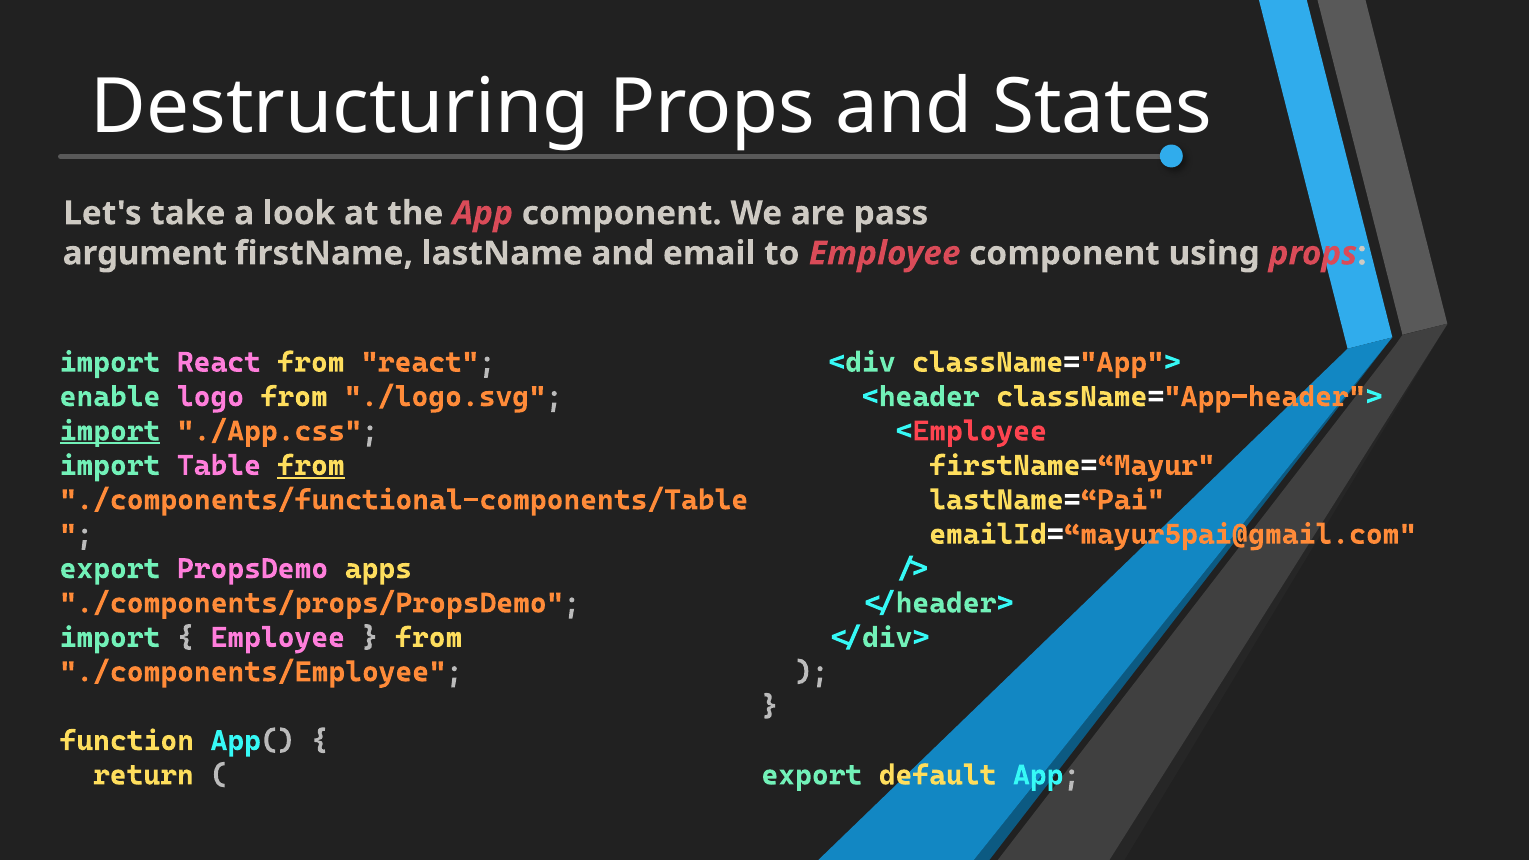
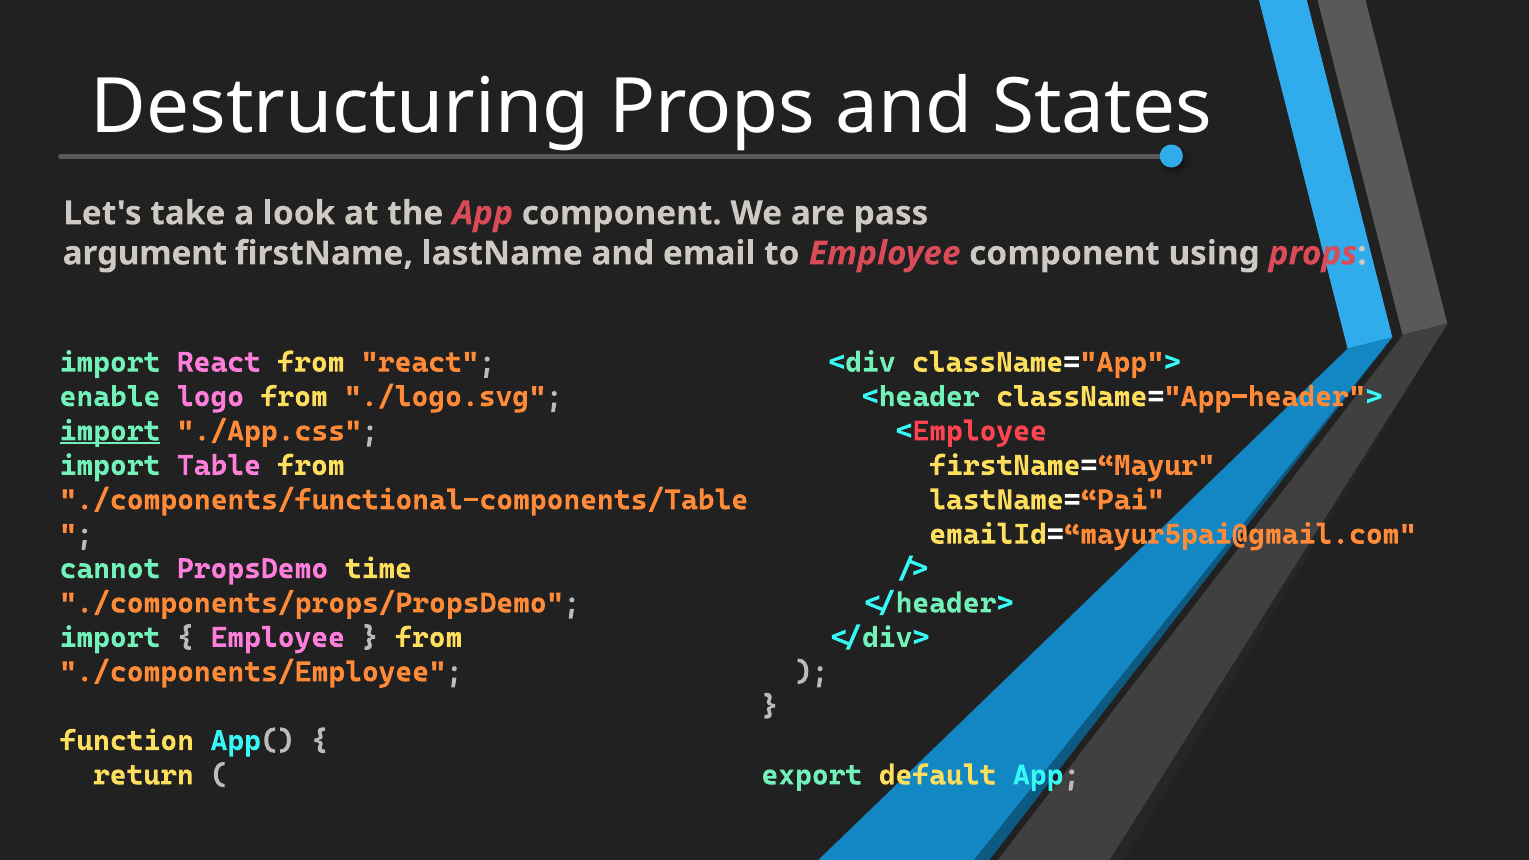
from at (311, 465) underline: present -> none
export at (110, 569): export -> cannot
apps: apps -> time
